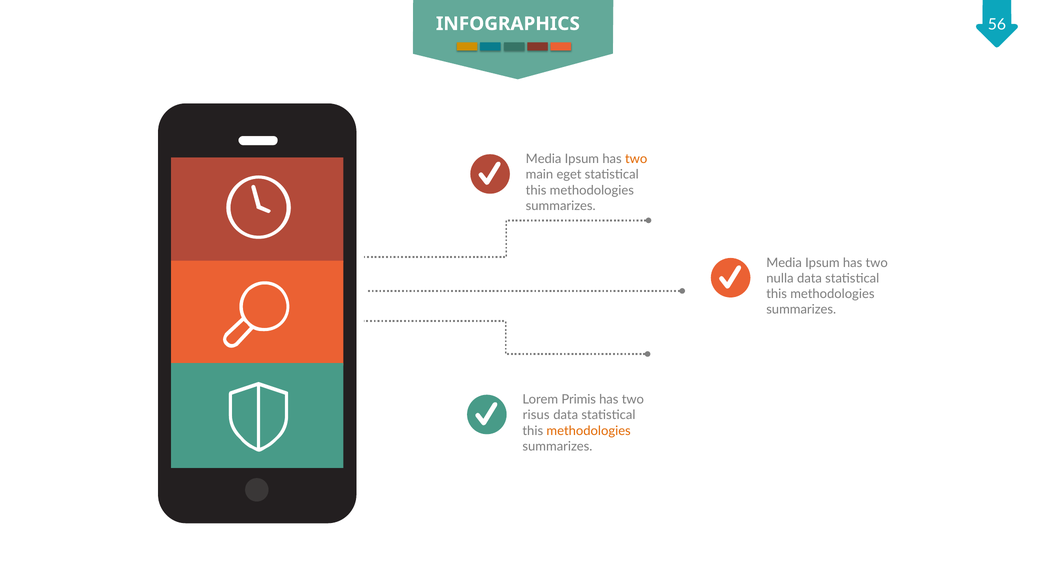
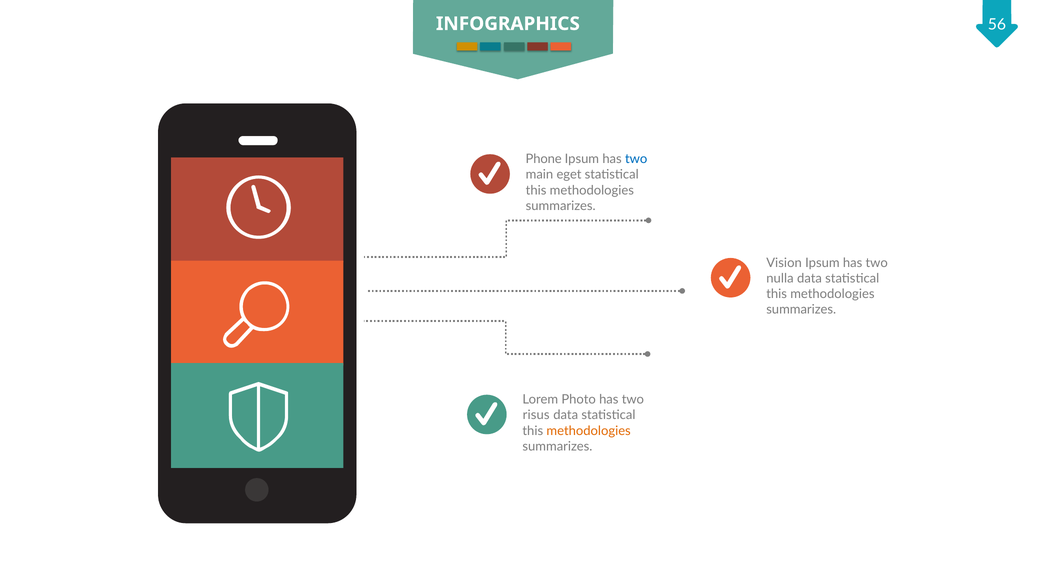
Media at (544, 159): Media -> Phone
two at (636, 159) colour: orange -> blue
Media at (784, 263): Media -> Vision
Primis: Primis -> Photo
